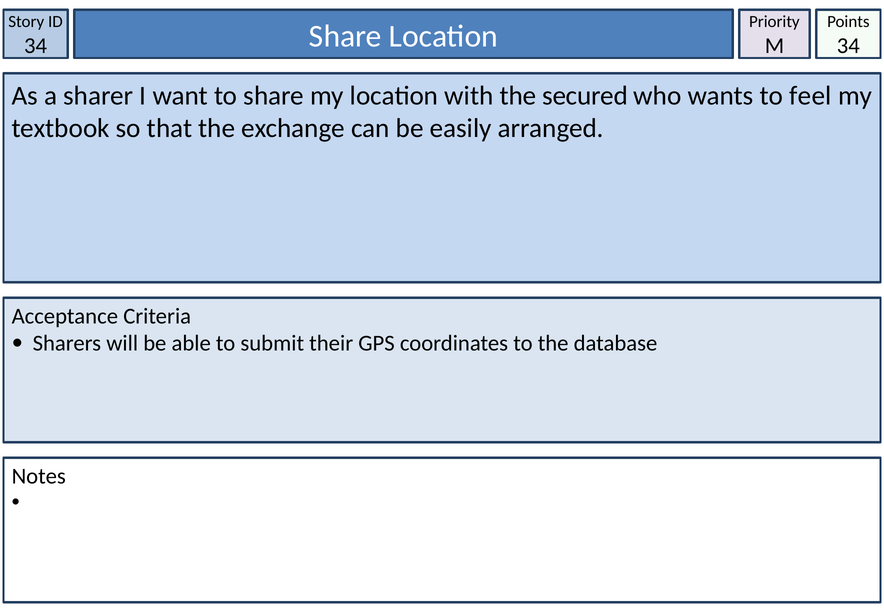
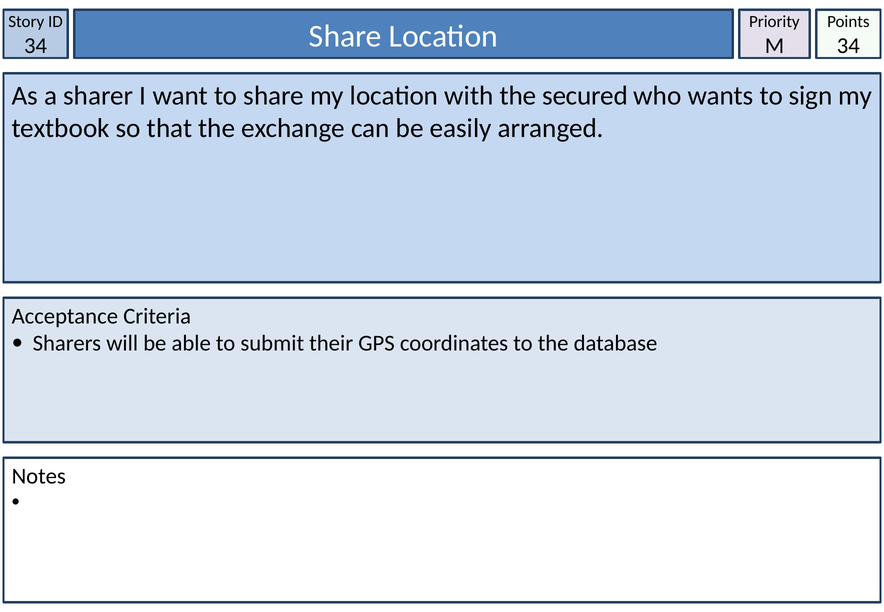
feel: feel -> sign
